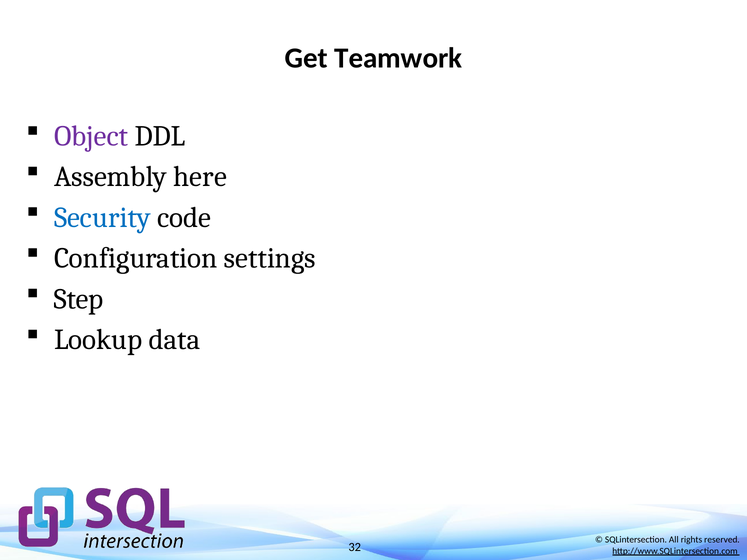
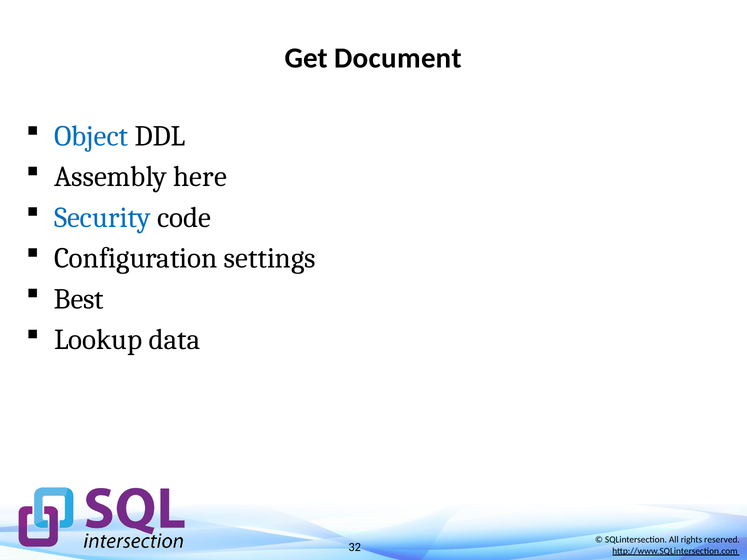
Teamwork: Teamwork -> Document
Object colour: purple -> blue
Step: Step -> Best
